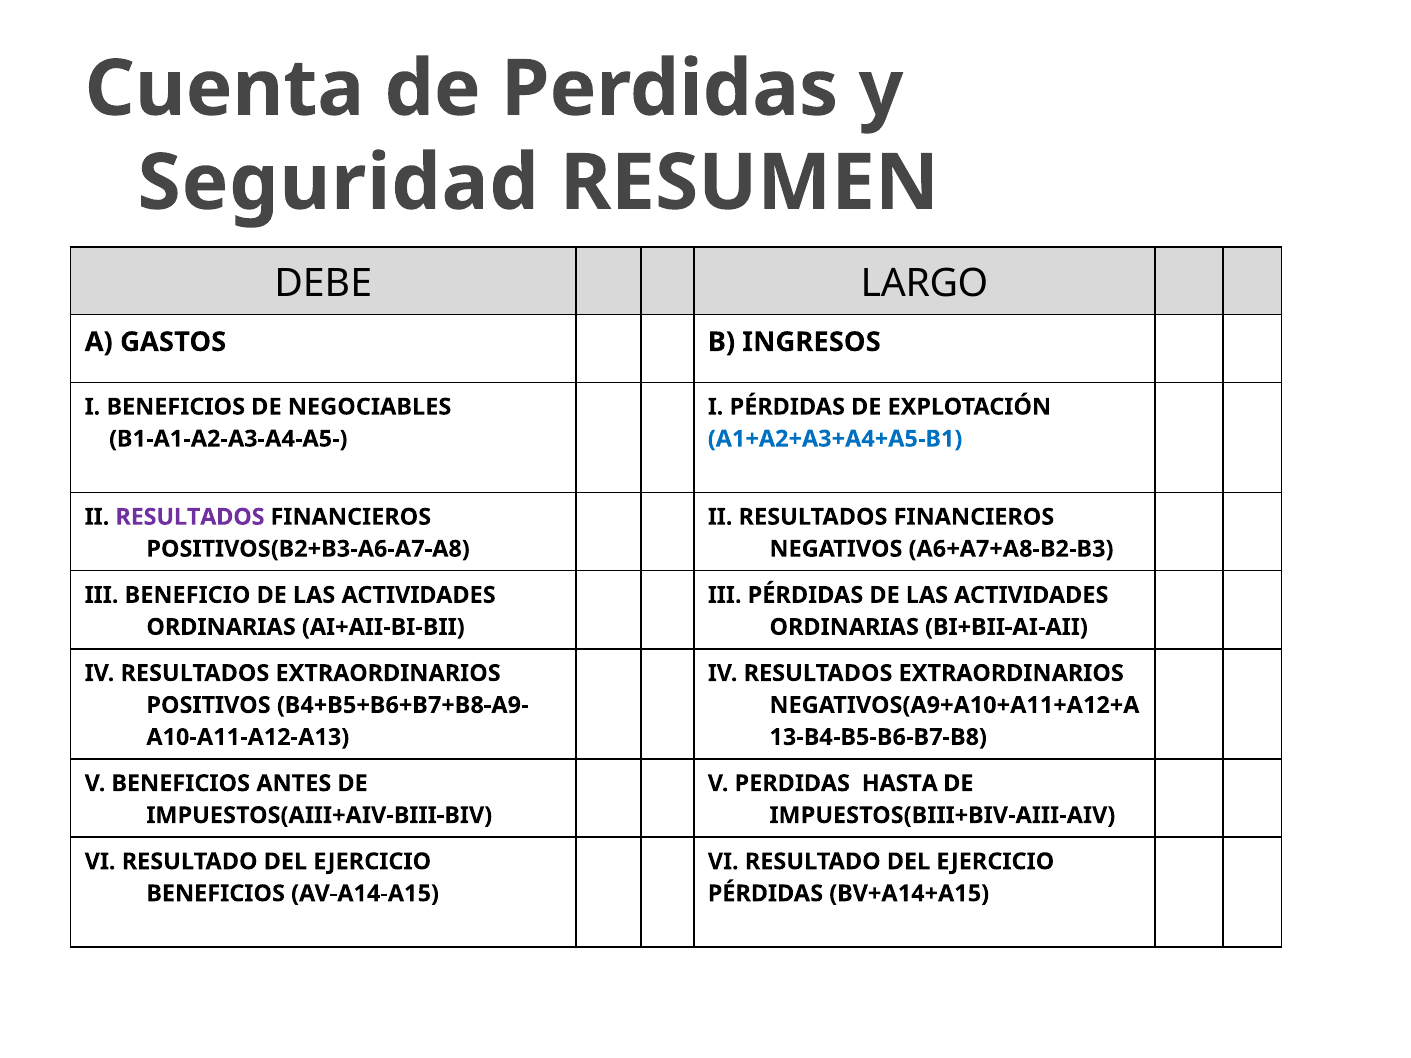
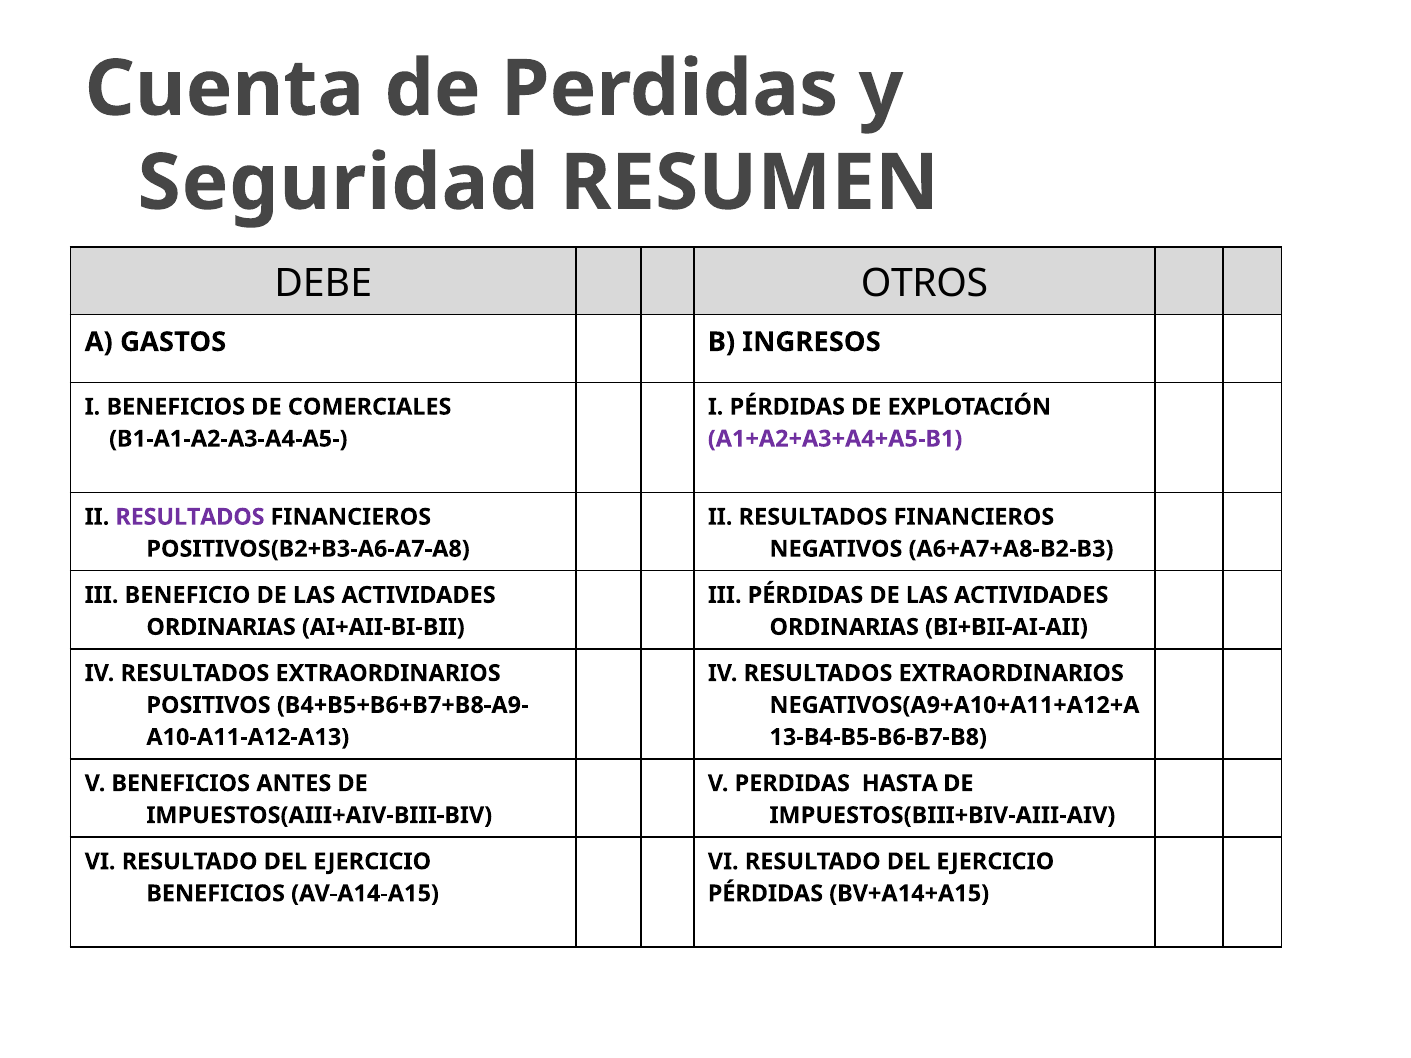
LARGO: LARGO -> OTROS
NEGOCIABLES: NEGOCIABLES -> COMERCIALES
A1+A2+A3+A4+A5-B1 colour: blue -> purple
